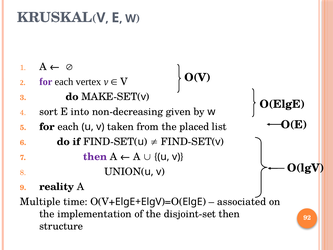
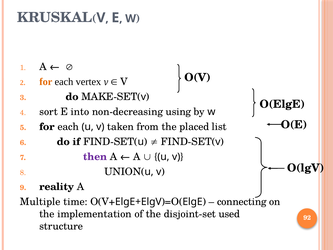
for at (46, 82) colour: purple -> orange
given: given -> using
associated: associated -> connecting
disjoint-set then: then -> used
